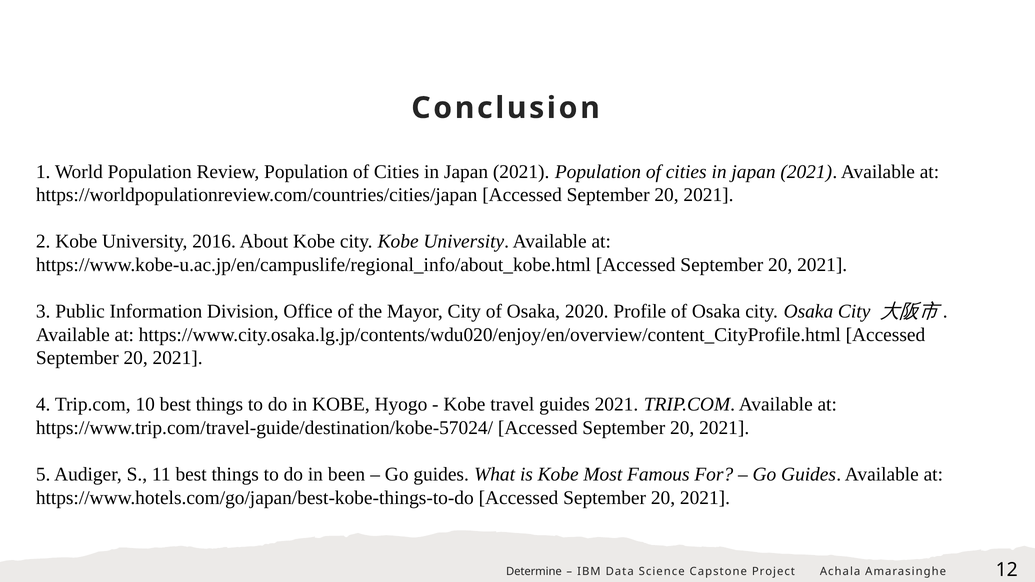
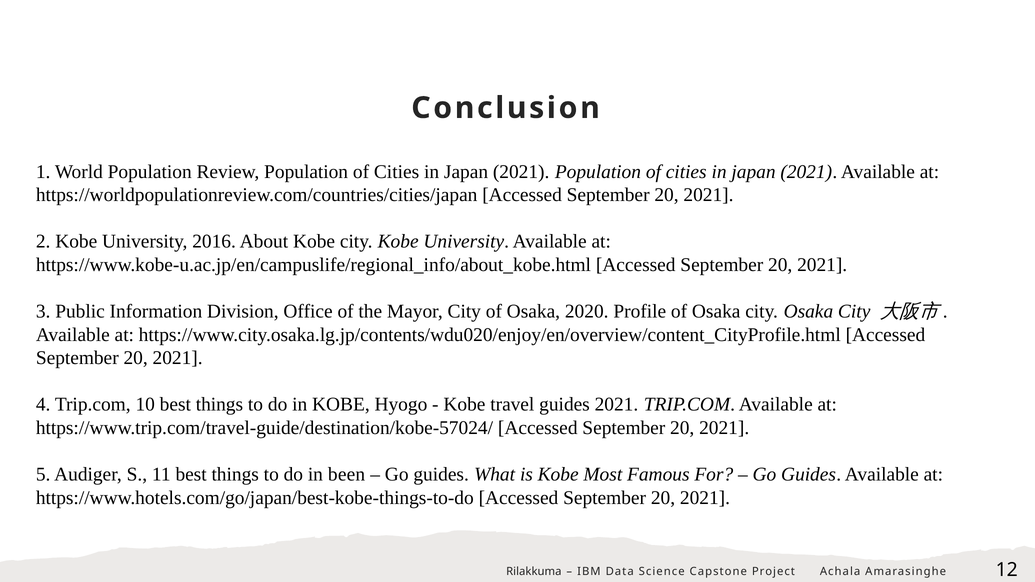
Determine: Determine -> Rilakkuma
